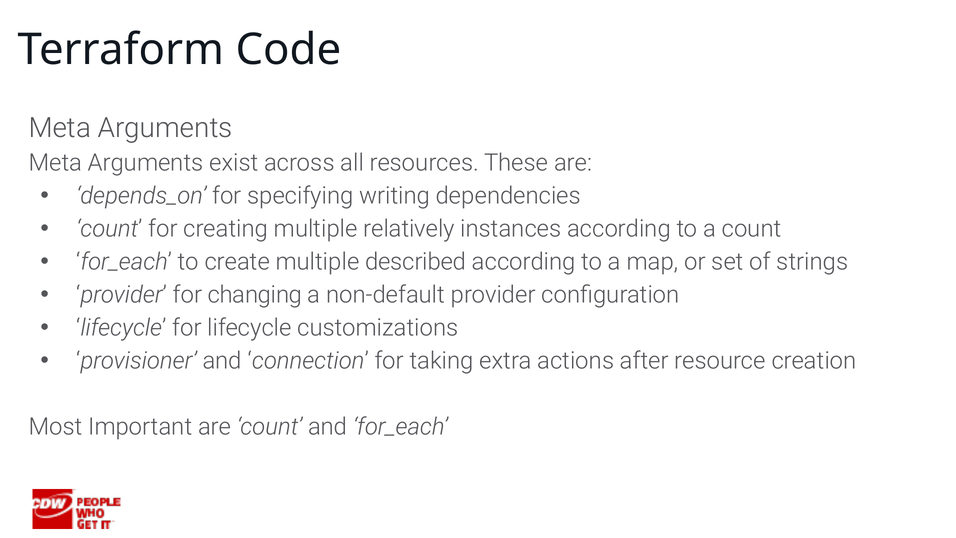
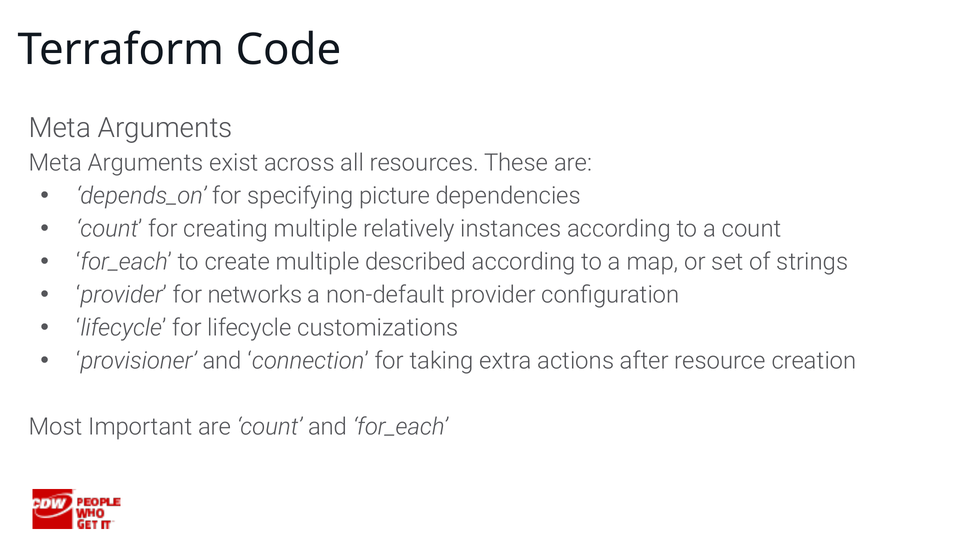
writing: writing -> picture
changing: changing -> networks
